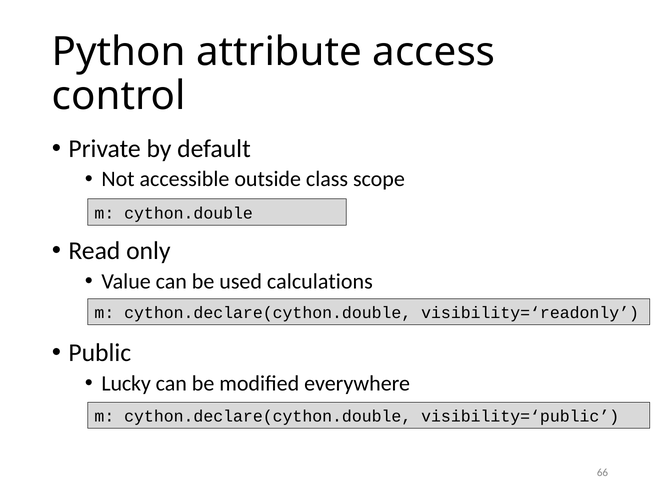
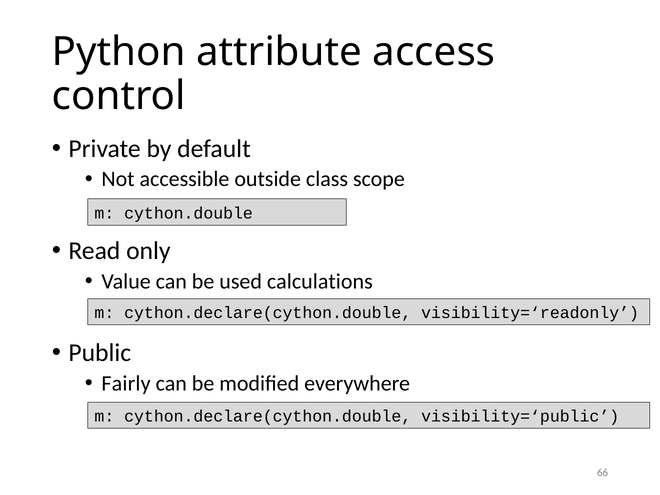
Lucky: Lucky -> Fairly
